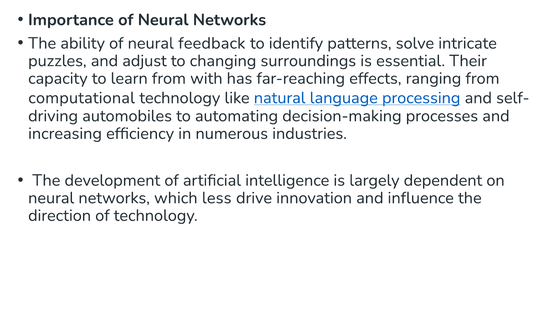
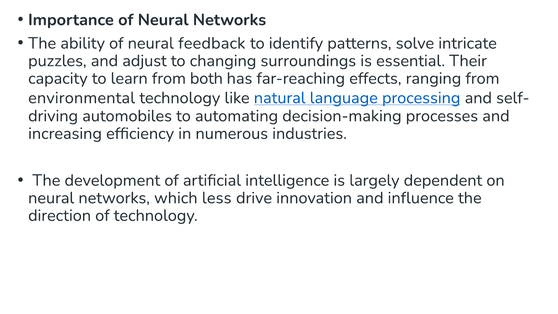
with: with -> both
computational: computational -> environmental
